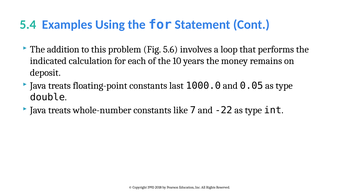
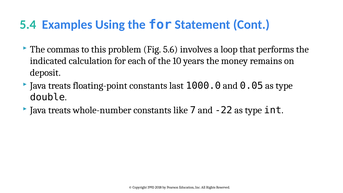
addition: addition -> commas
